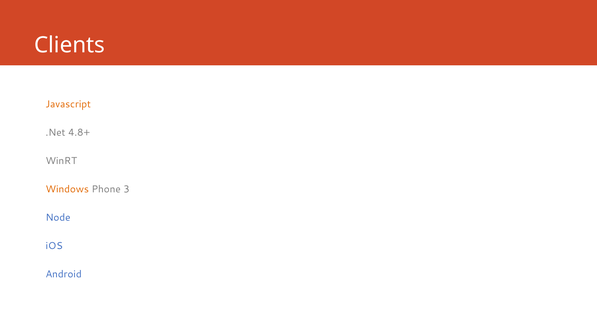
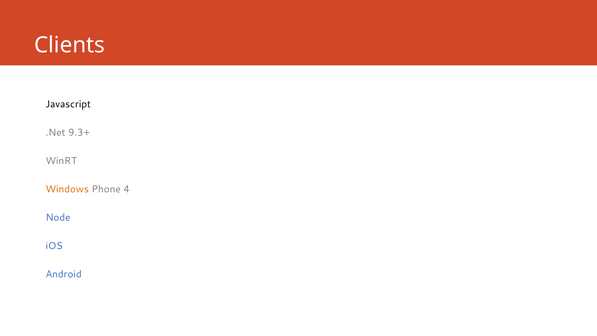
Javascript colour: orange -> black
4.8+: 4.8+ -> 9.3+
3: 3 -> 4
